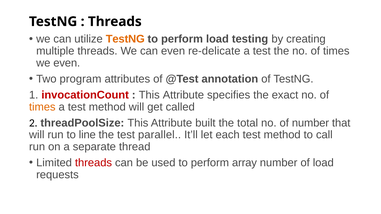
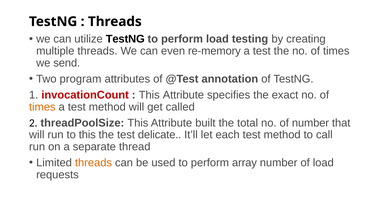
TestNG at (125, 39) colour: orange -> black
re-delicate: re-delicate -> re-memory
we even: even -> send
to line: line -> this
parallel: parallel -> delicate
threads at (93, 163) colour: red -> orange
